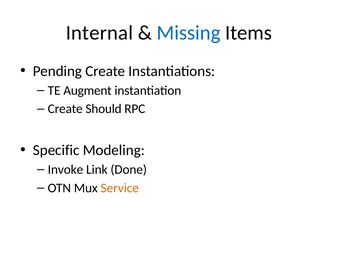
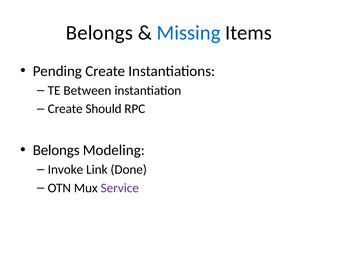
Internal at (99, 33): Internal -> Belongs
Augment: Augment -> Between
Specific at (56, 150): Specific -> Belongs
Service colour: orange -> purple
